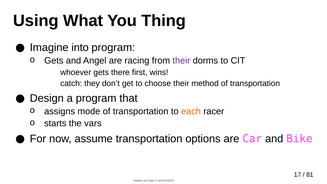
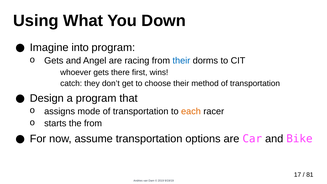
Thing: Thing -> Down
their at (181, 61) colour: purple -> blue
the vars: vars -> from
